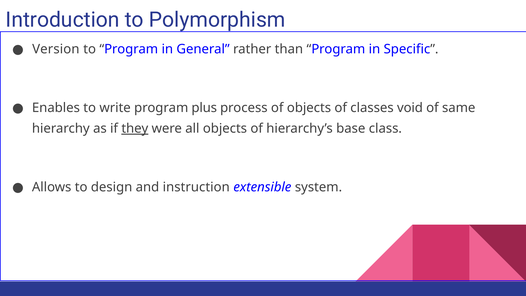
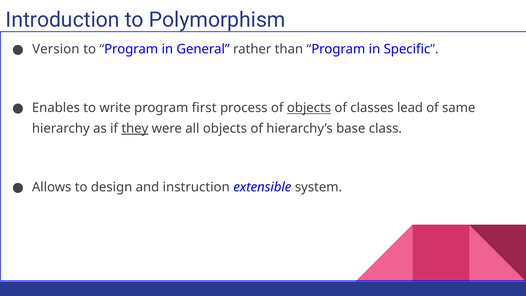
plus: plus -> first
objects at (309, 108) underline: none -> present
void: void -> lead
